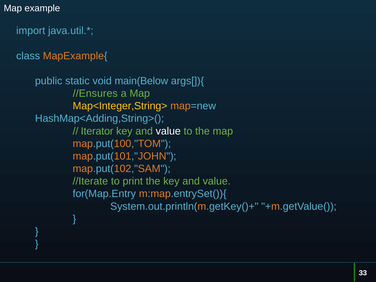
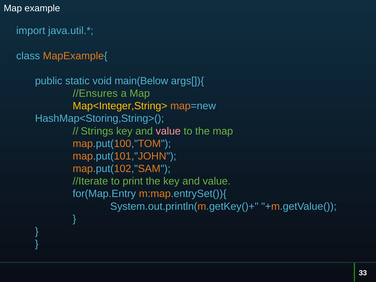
HashMap<Adding,String>(: HashMap<Adding,String>( -> HashMap<Storing,String>(
Iterator: Iterator -> Strings
value at (168, 131) colour: white -> pink
